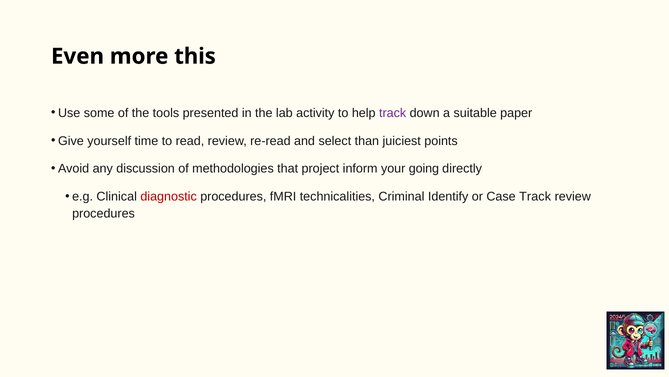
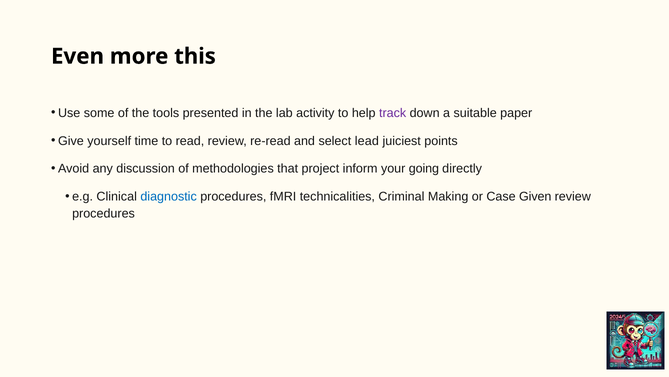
than: than -> lead
diagnostic colour: red -> blue
Identify: Identify -> Making
Case Track: Track -> Given
